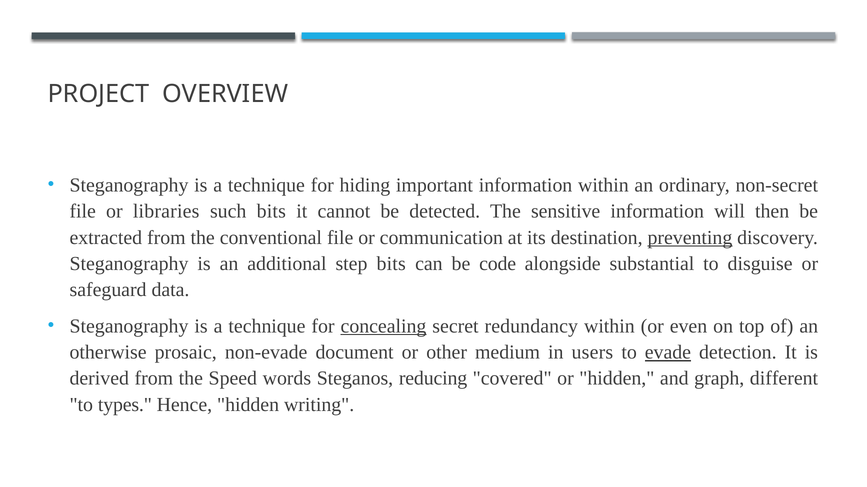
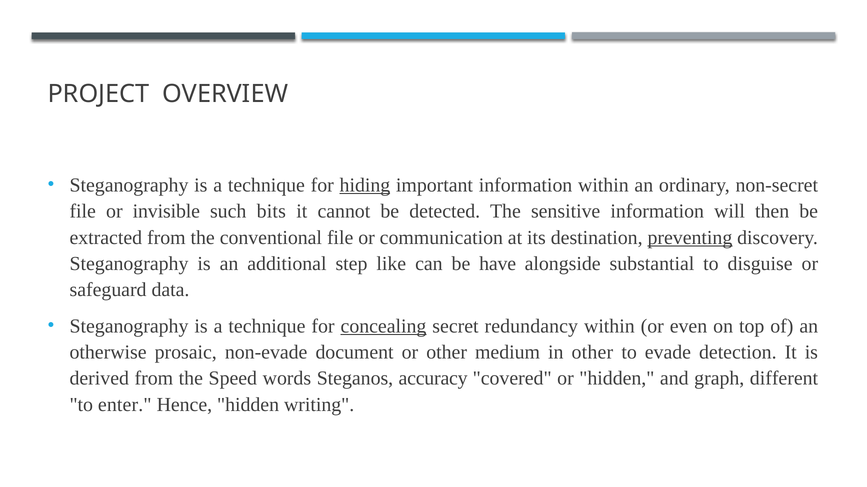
hiding underline: none -> present
libraries: libraries -> invisible
step bits: bits -> like
code: code -> have
in users: users -> other
evade underline: present -> none
reducing: reducing -> accuracy
types: types -> enter
